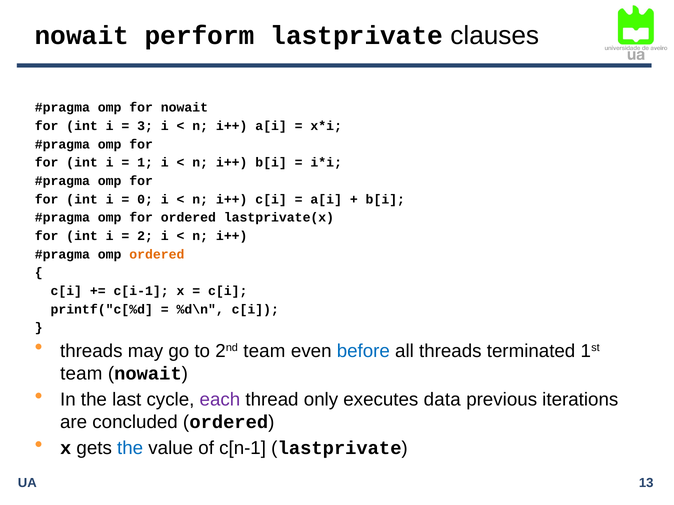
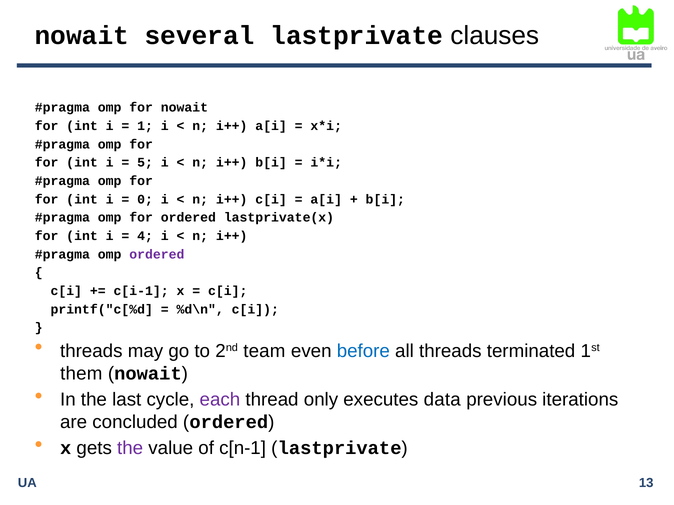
perform: perform -> several
3: 3 -> 1
1: 1 -> 5
2: 2 -> 4
ordered at (157, 255) colour: orange -> purple
team at (81, 374): team -> them
the at (130, 449) colour: blue -> purple
